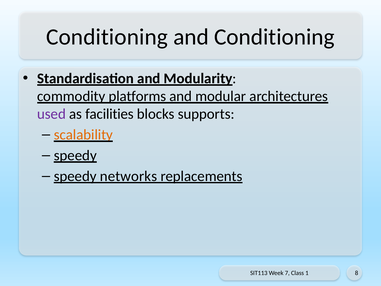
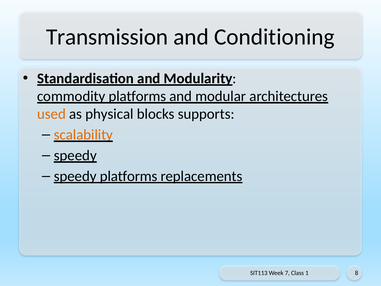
Conditioning at (107, 37): Conditioning -> Transmission
used colour: purple -> orange
facilities: facilities -> physical
speedy networks: networks -> platforms
